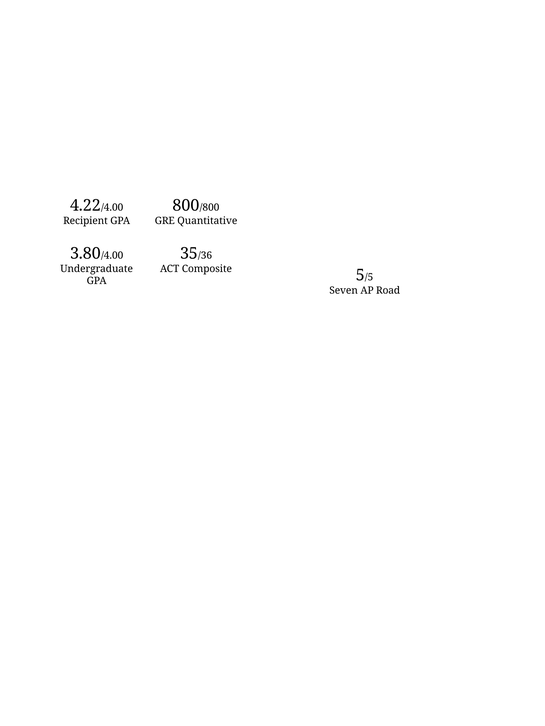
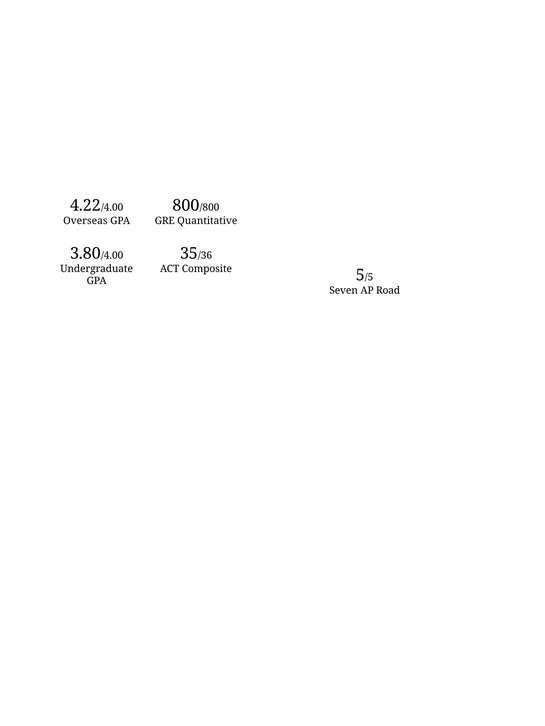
Recipient: Recipient -> Overseas
